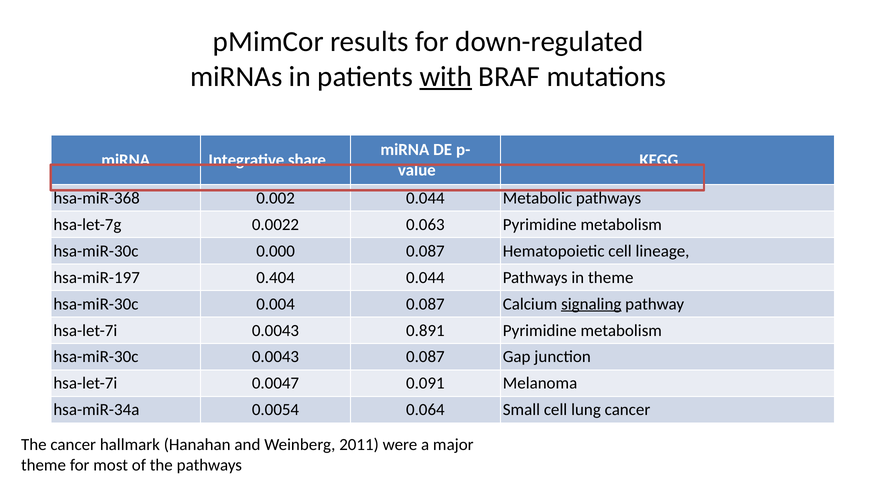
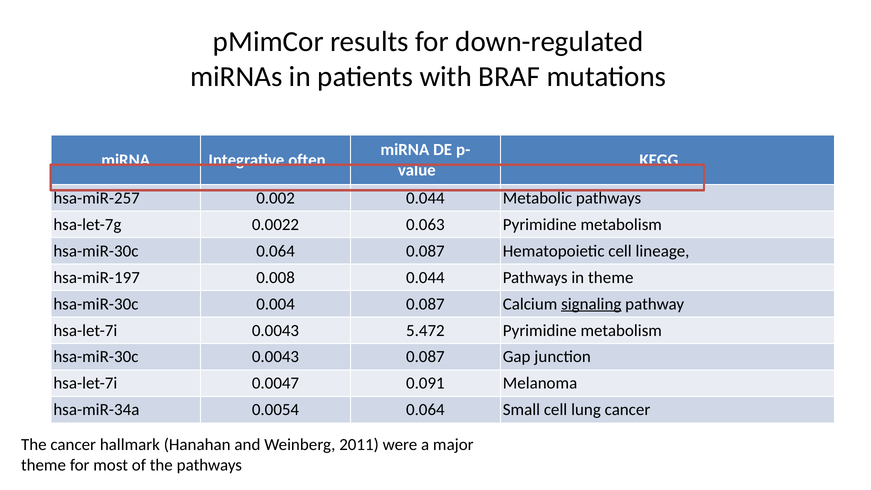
with underline: present -> none
share: share -> often
hsa-miR-368: hsa-miR-368 -> hsa-miR-257
hsa-miR-30c 0.000: 0.000 -> 0.064
0.404: 0.404 -> 0.008
0.891: 0.891 -> 5.472
